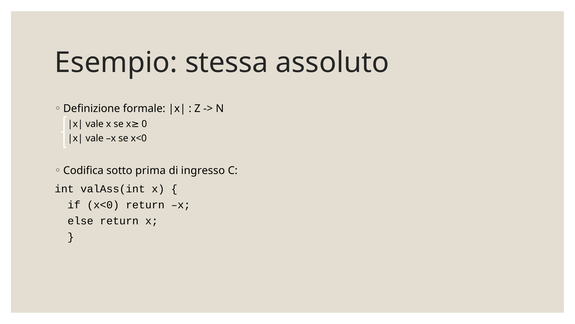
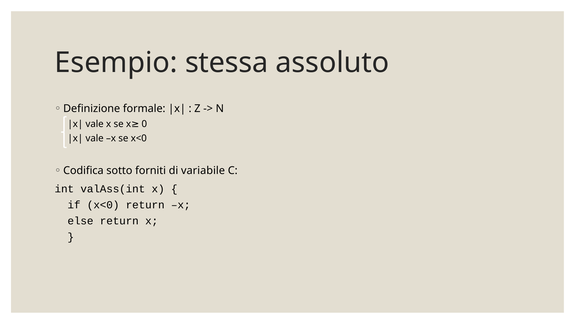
prima: prima -> forniti
ingresso: ingresso -> variabile
